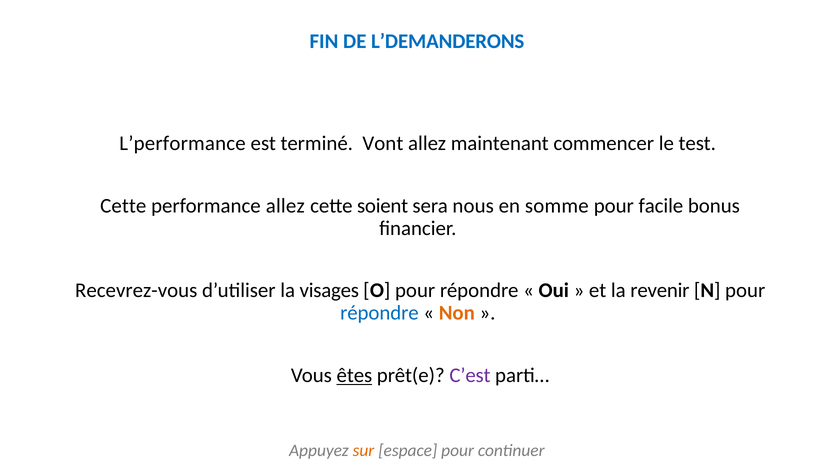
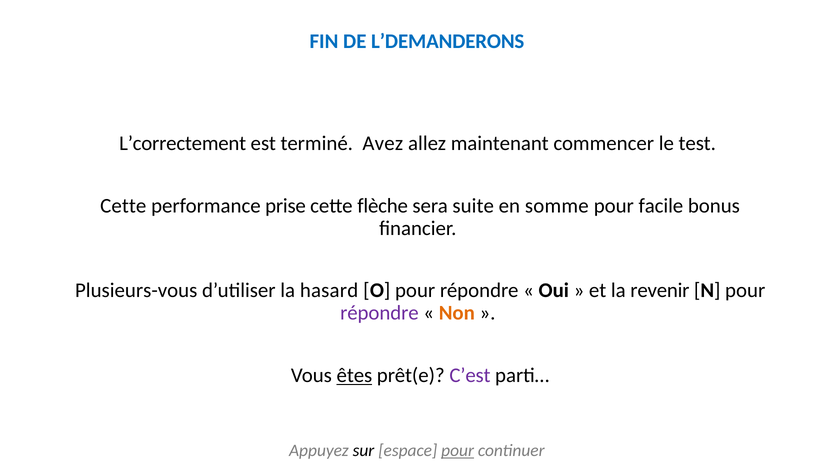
L’performance: L’performance -> L’correctement
Vont: Vont -> Avez
performance allez: allez -> prise
soient: soient -> flèche
nous: nous -> suite
Recevrez-vous: Recevrez-vous -> Plusieurs-vous
visages: visages -> hasard
répondre at (379, 313) colour: blue -> purple
sur colour: orange -> black
pour at (458, 450) underline: none -> present
